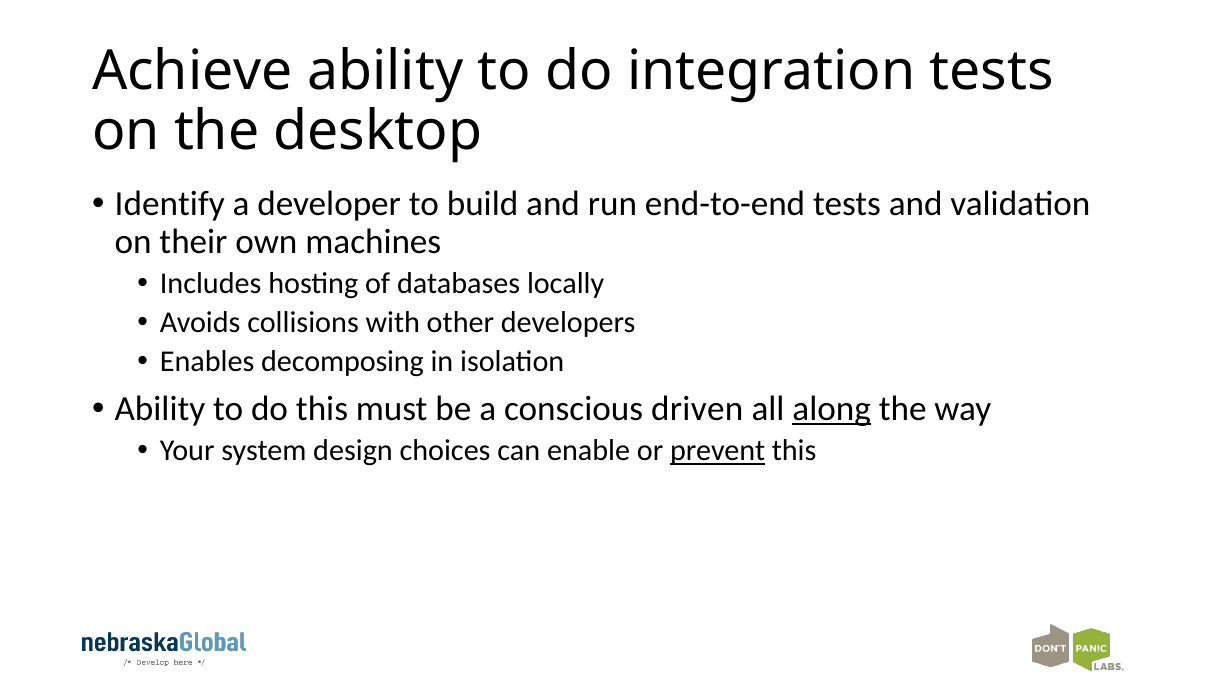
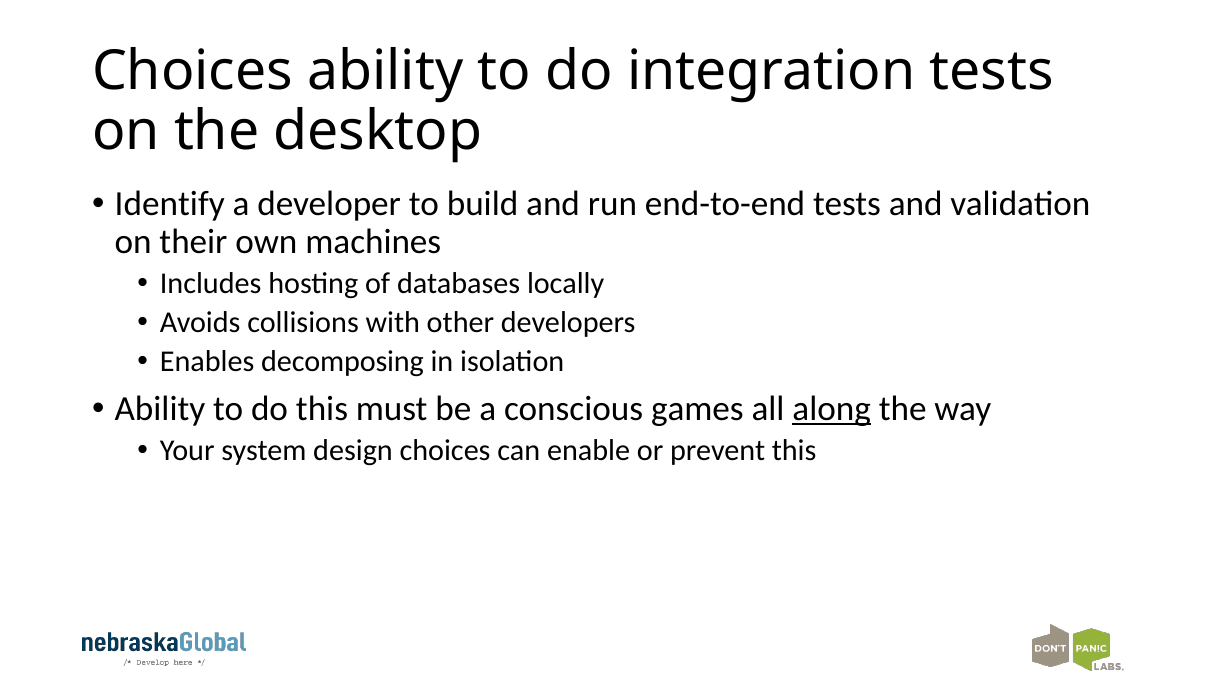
Achieve at (192, 72): Achieve -> Choices
driven: driven -> games
prevent underline: present -> none
